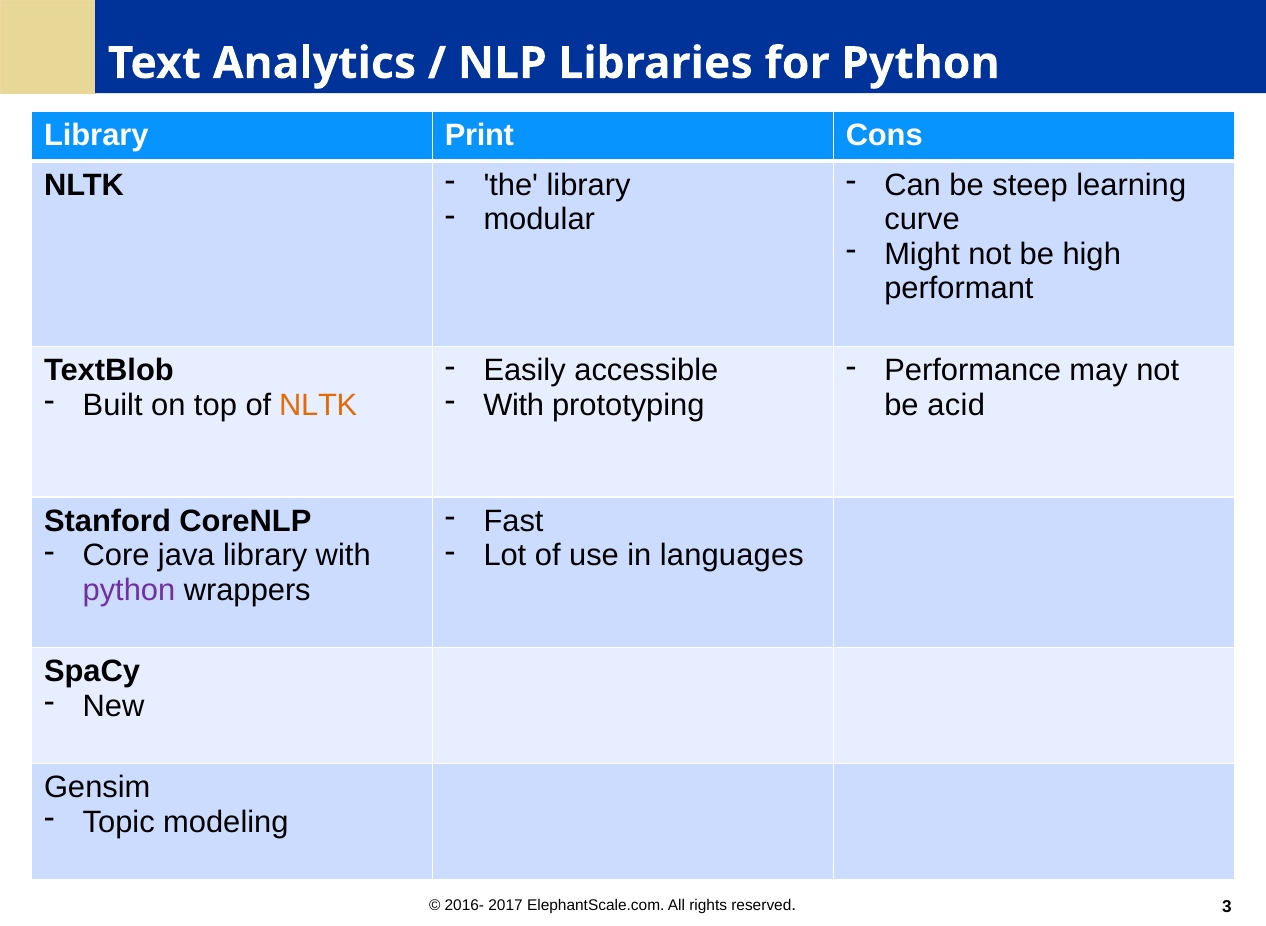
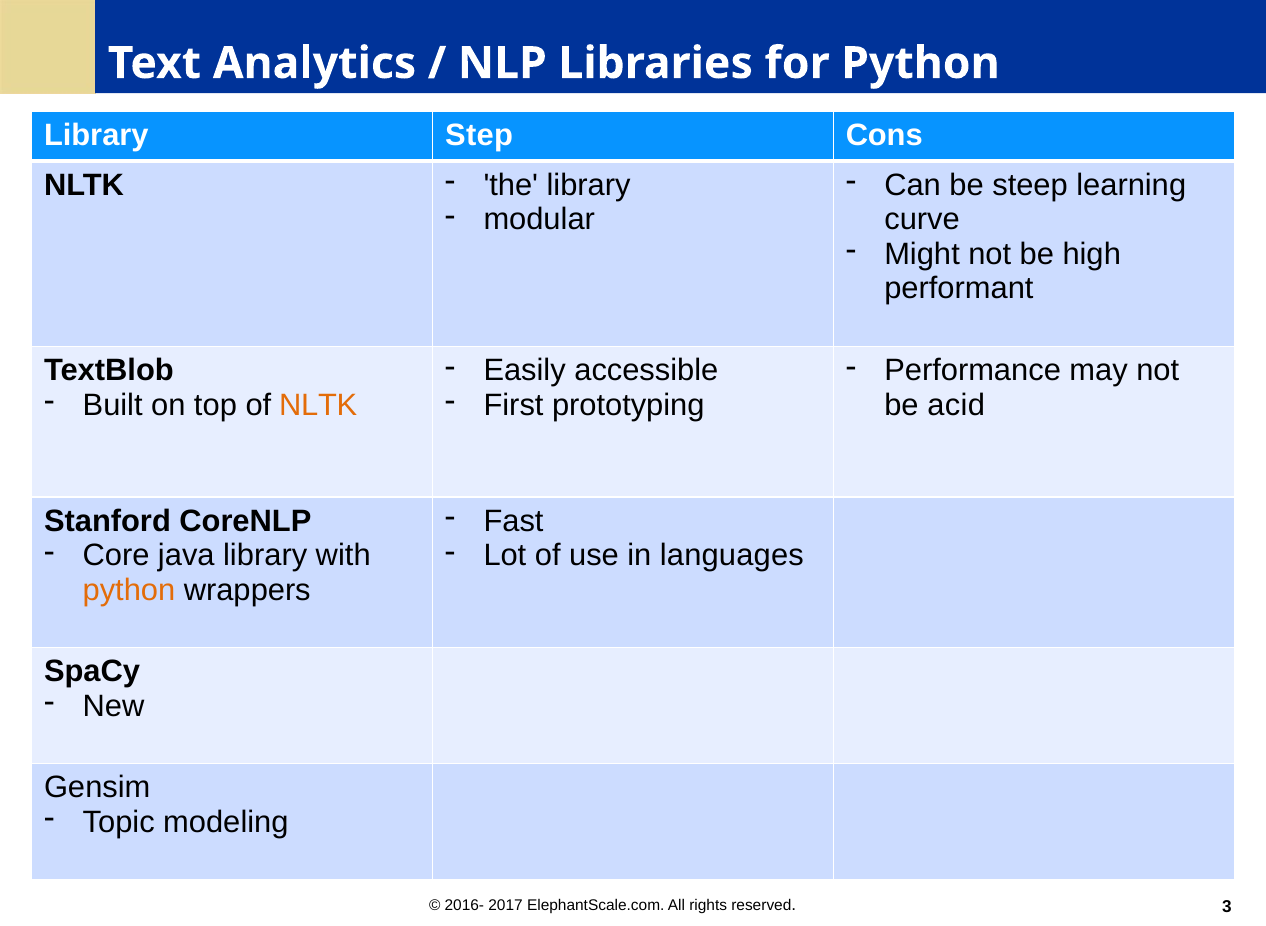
Print: Print -> Step
With at (514, 405): With -> First
python at (129, 590) colour: purple -> orange
